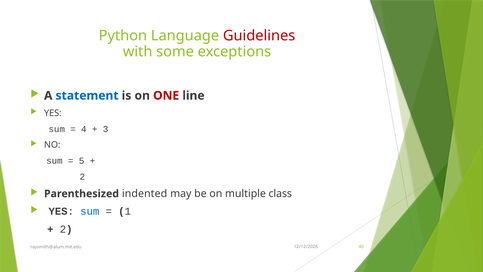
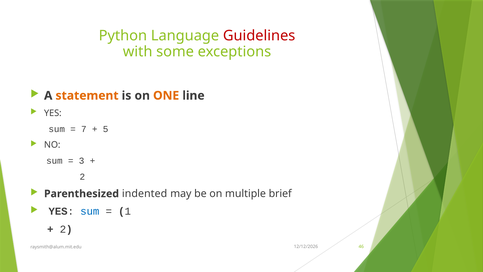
statement colour: blue -> orange
ONE colour: red -> orange
4: 4 -> 7
3: 3 -> 5
5: 5 -> 3
class: class -> brief
